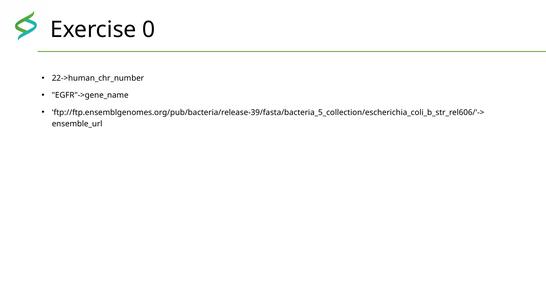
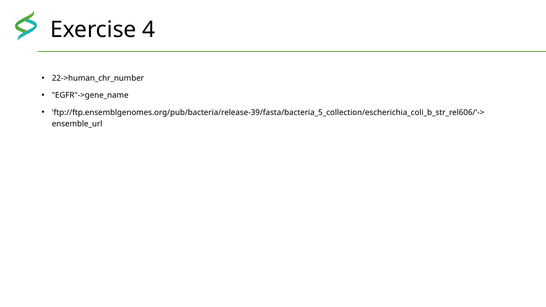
0: 0 -> 4
